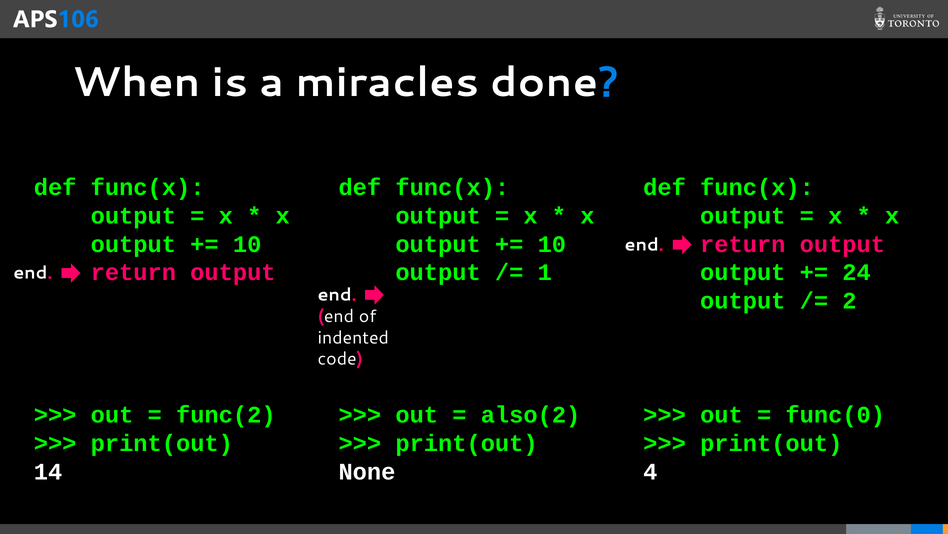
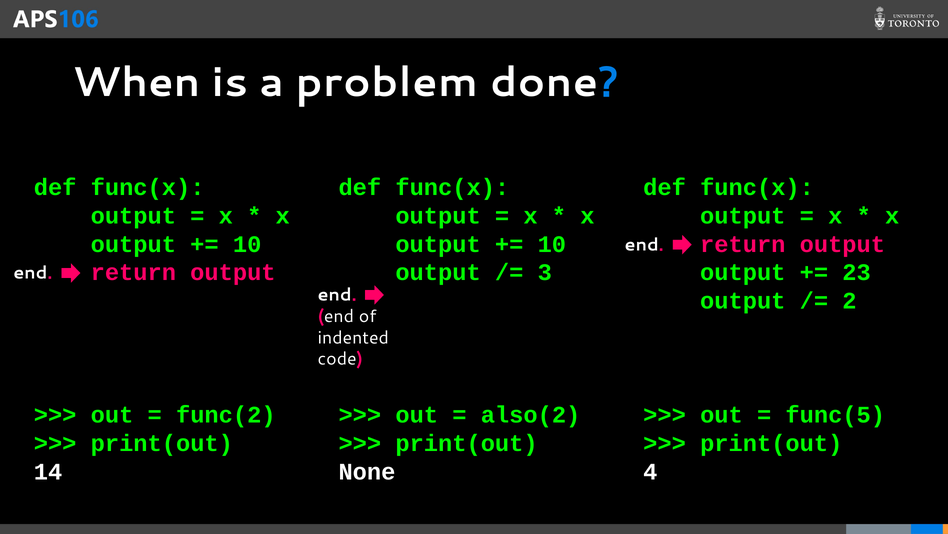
miracles: miracles -> problem
1: 1 -> 3
24: 24 -> 23
func(0: func(0 -> func(5
